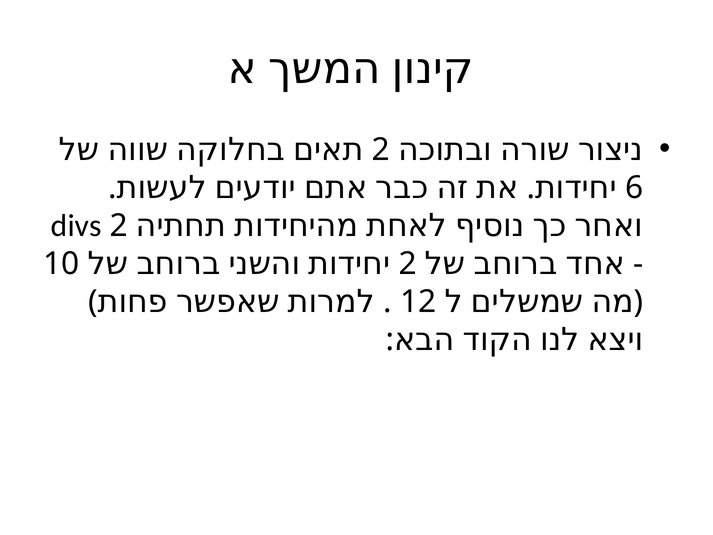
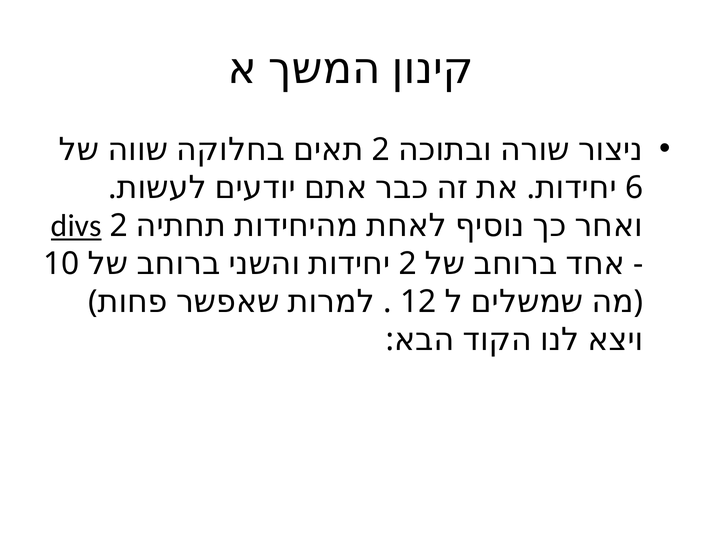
divs underline: none -> present
